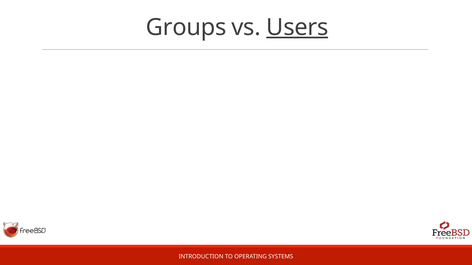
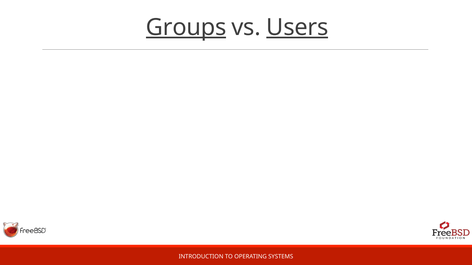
Groups underline: none -> present
